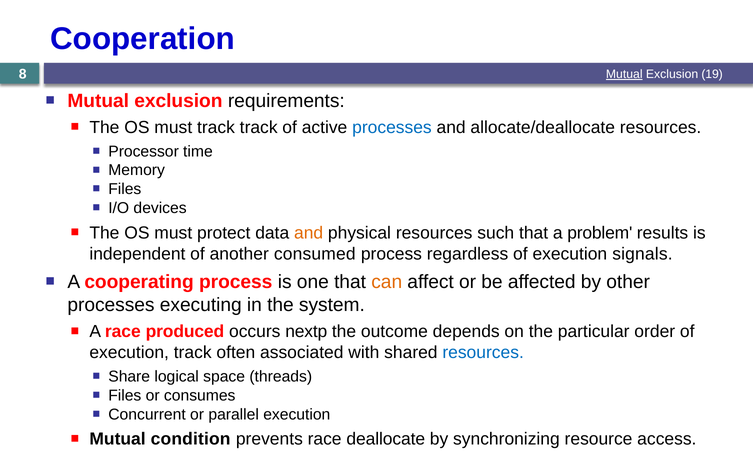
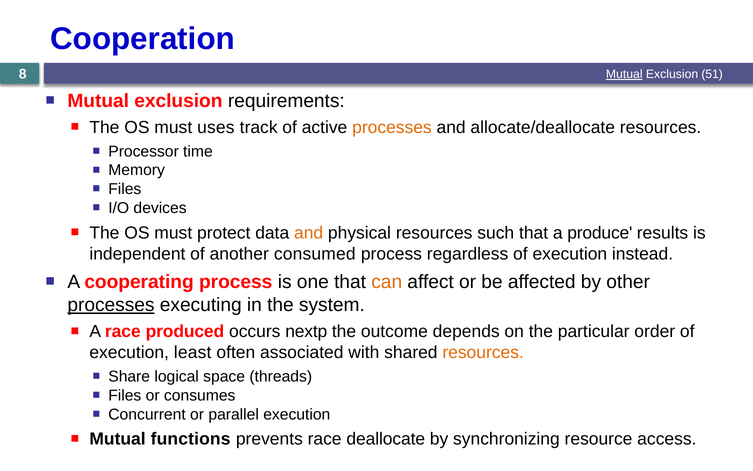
19: 19 -> 51
must track: track -> uses
processes at (392, 127) colour: blue -> orange
problem: problem -> produce
signals: signals -> instead
processes at (111, 305) underline: none -> present
execution track: track -> least
resources at (483, 352) colour: blue -> orange
condition: condition -> functions
